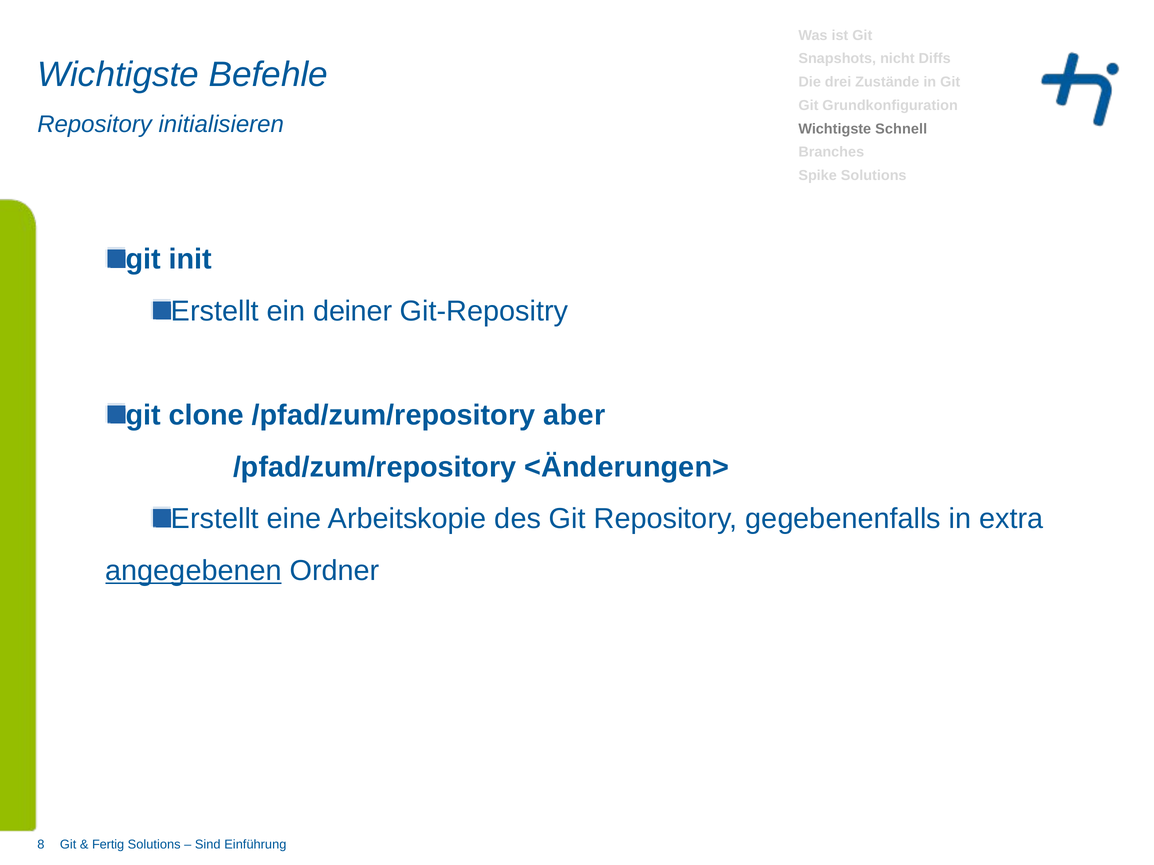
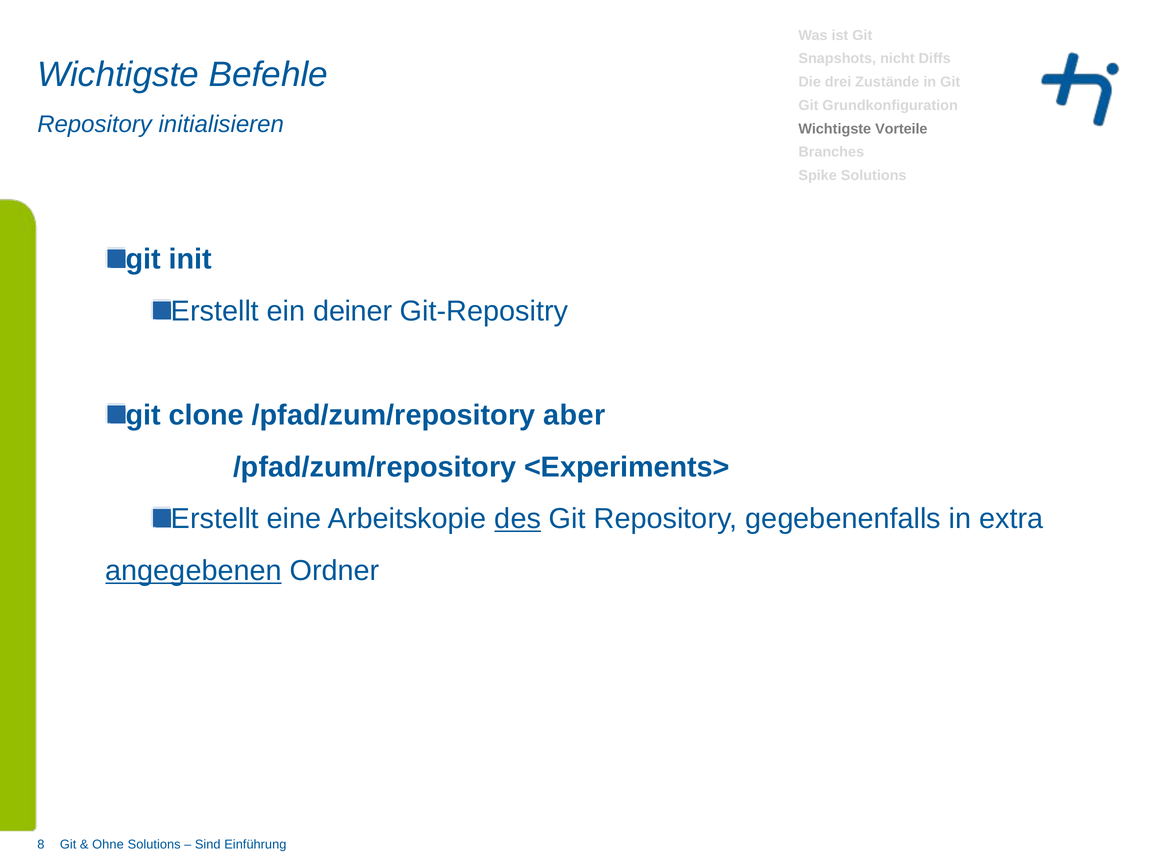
Schnell: Schnell -> Vorteile
<Änderungen>: <Änderungen> -> <Experiments>
des underline: none -> present
Fertig: Fertig -> Ohne
